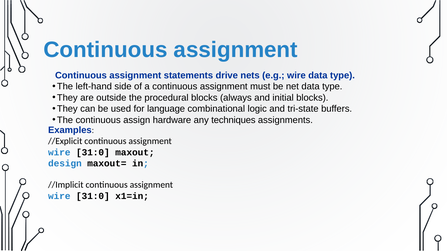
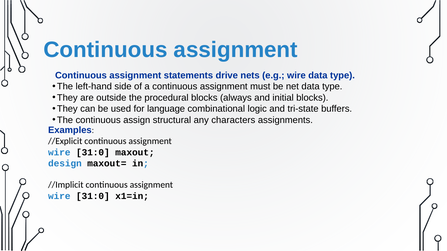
hardware: hardware -> structural
techniques: techniques -> characters
